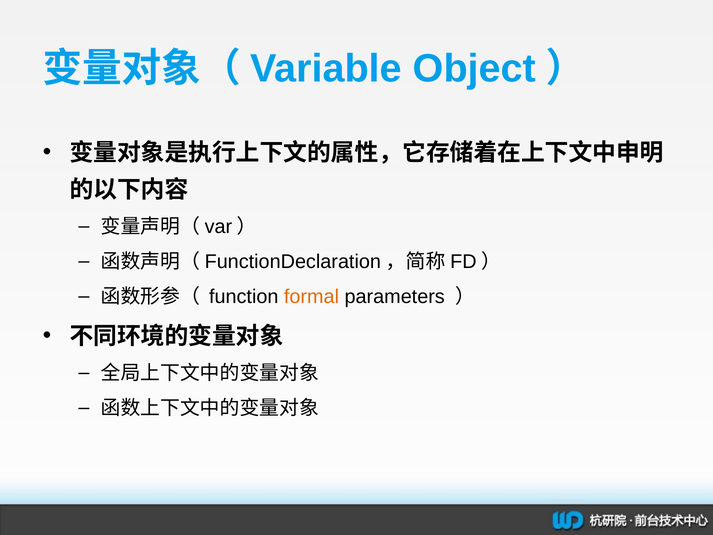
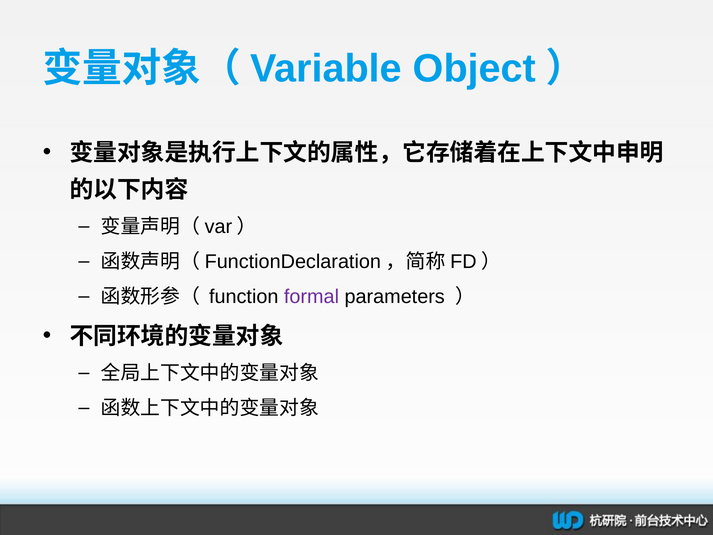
formal colour: orange -> purple
